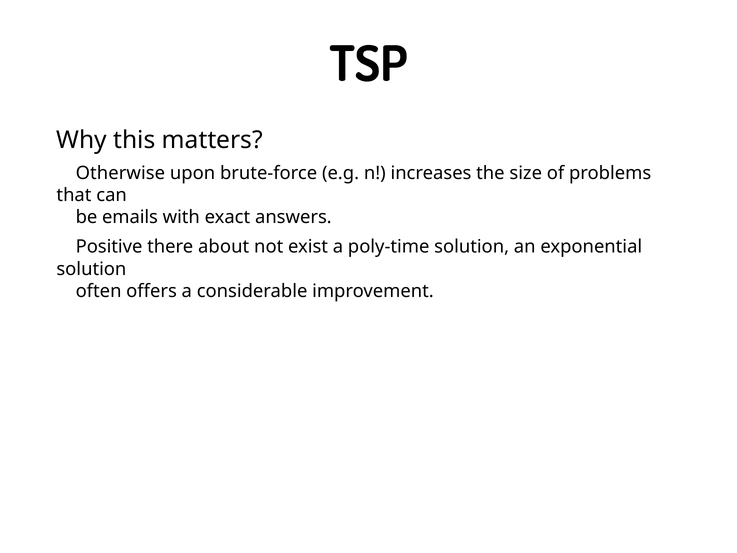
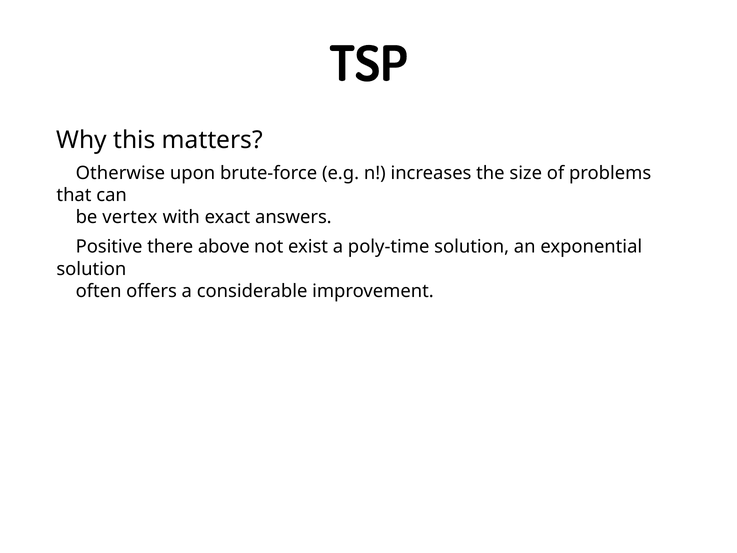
emails: emails -> vertex
about: about -> above
